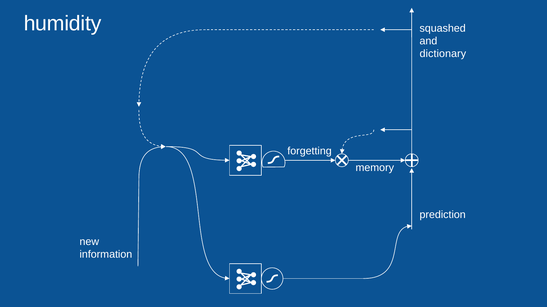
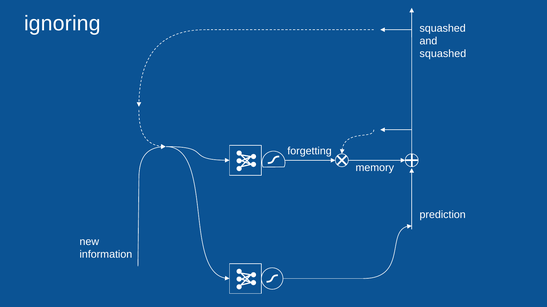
humidity: humidity -> ignoring
dictionary at (443, 54): dictionary -> squashed
